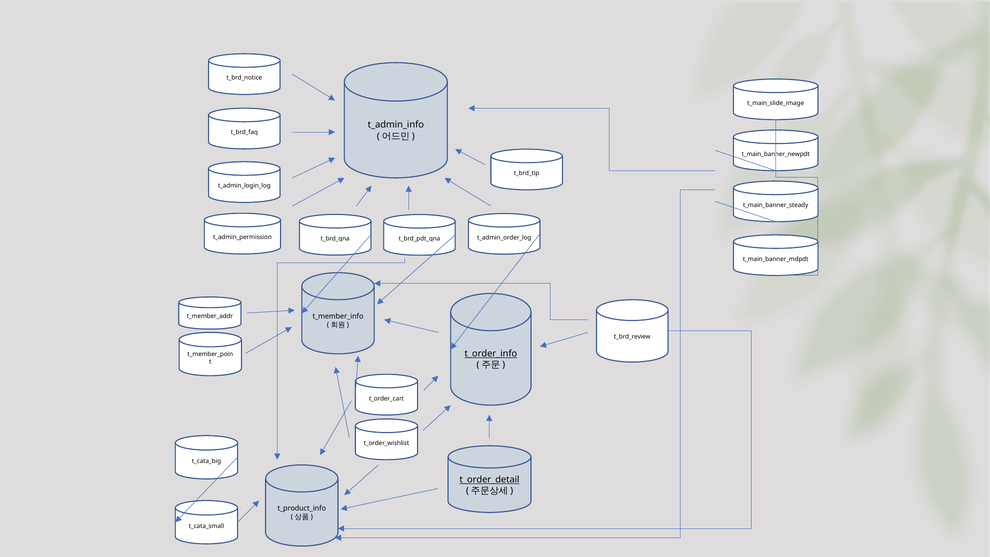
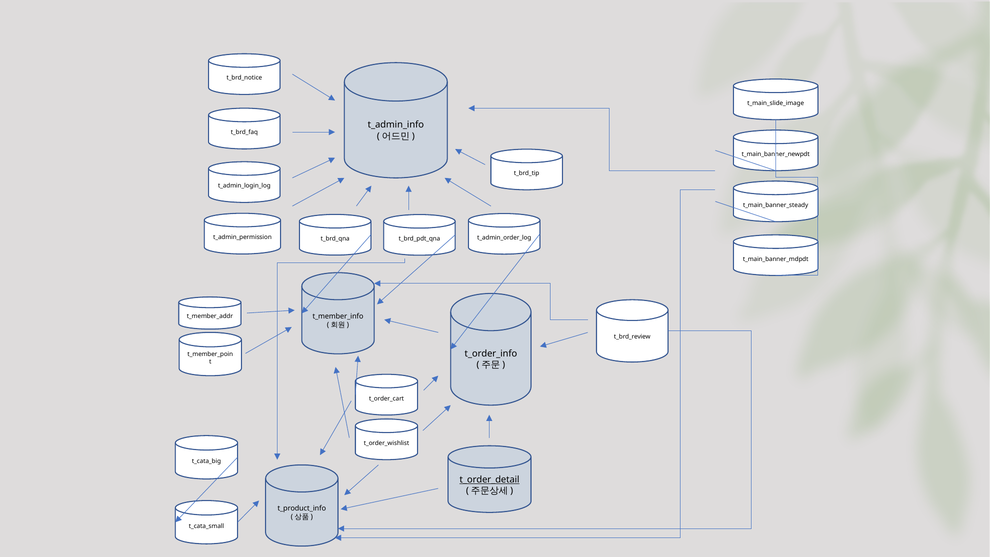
t_order_info underline: present -> none
